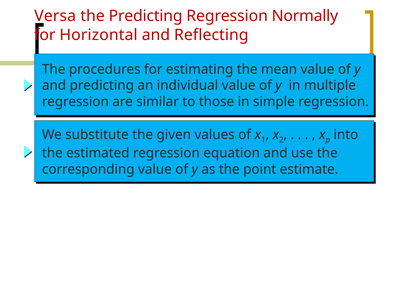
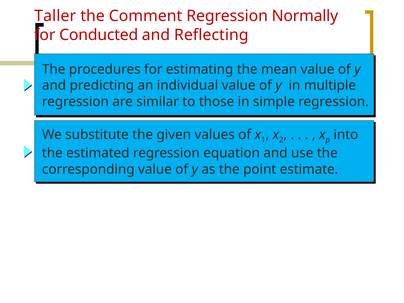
Versa: Versa -> Taller
the Predicting: Predicting -> Comment
Horizontal: Horizontal -> Conducted
